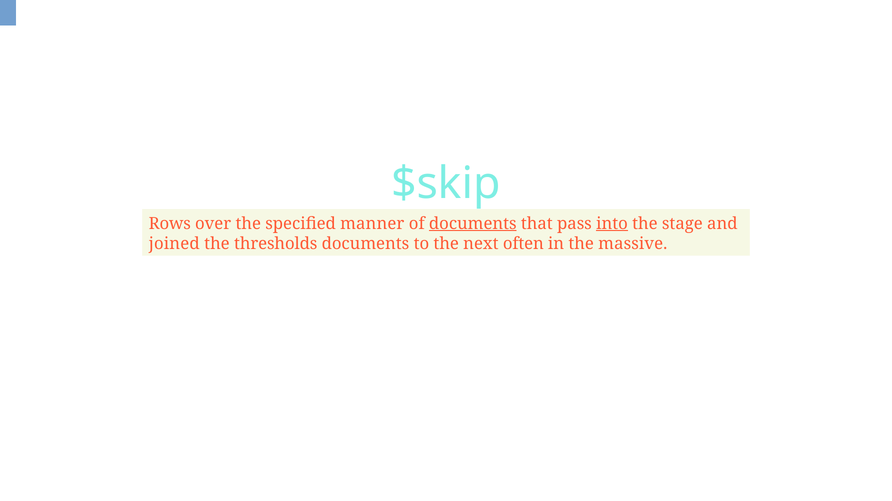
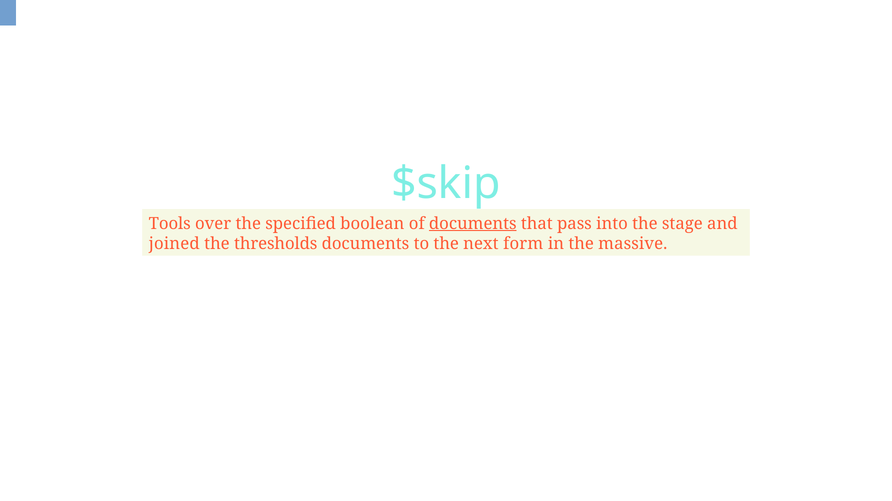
Rows: Rows -> Tools
manner: manner -> boolean
into underline: present -> none
often: often -> form
